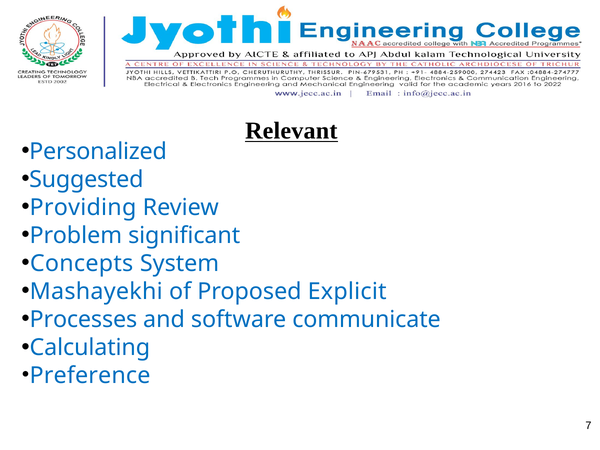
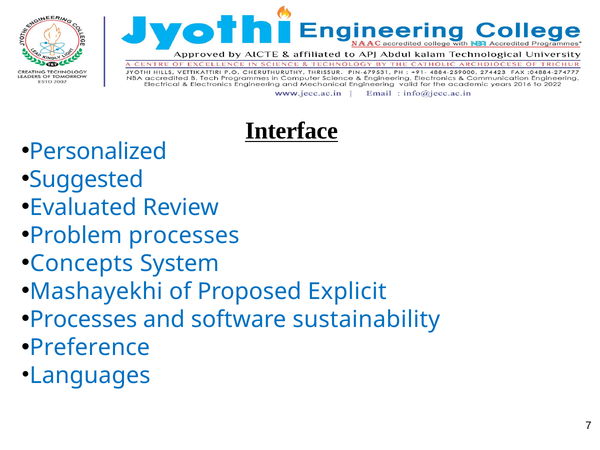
Relevant: Relevant -> Interface
Providing: Providing -> Evaluated
Problem significant: significant -> processes
communicate: communicate -> sustainability
Calculating: Calculating -> Preference
Preference: Preference -> Languages
